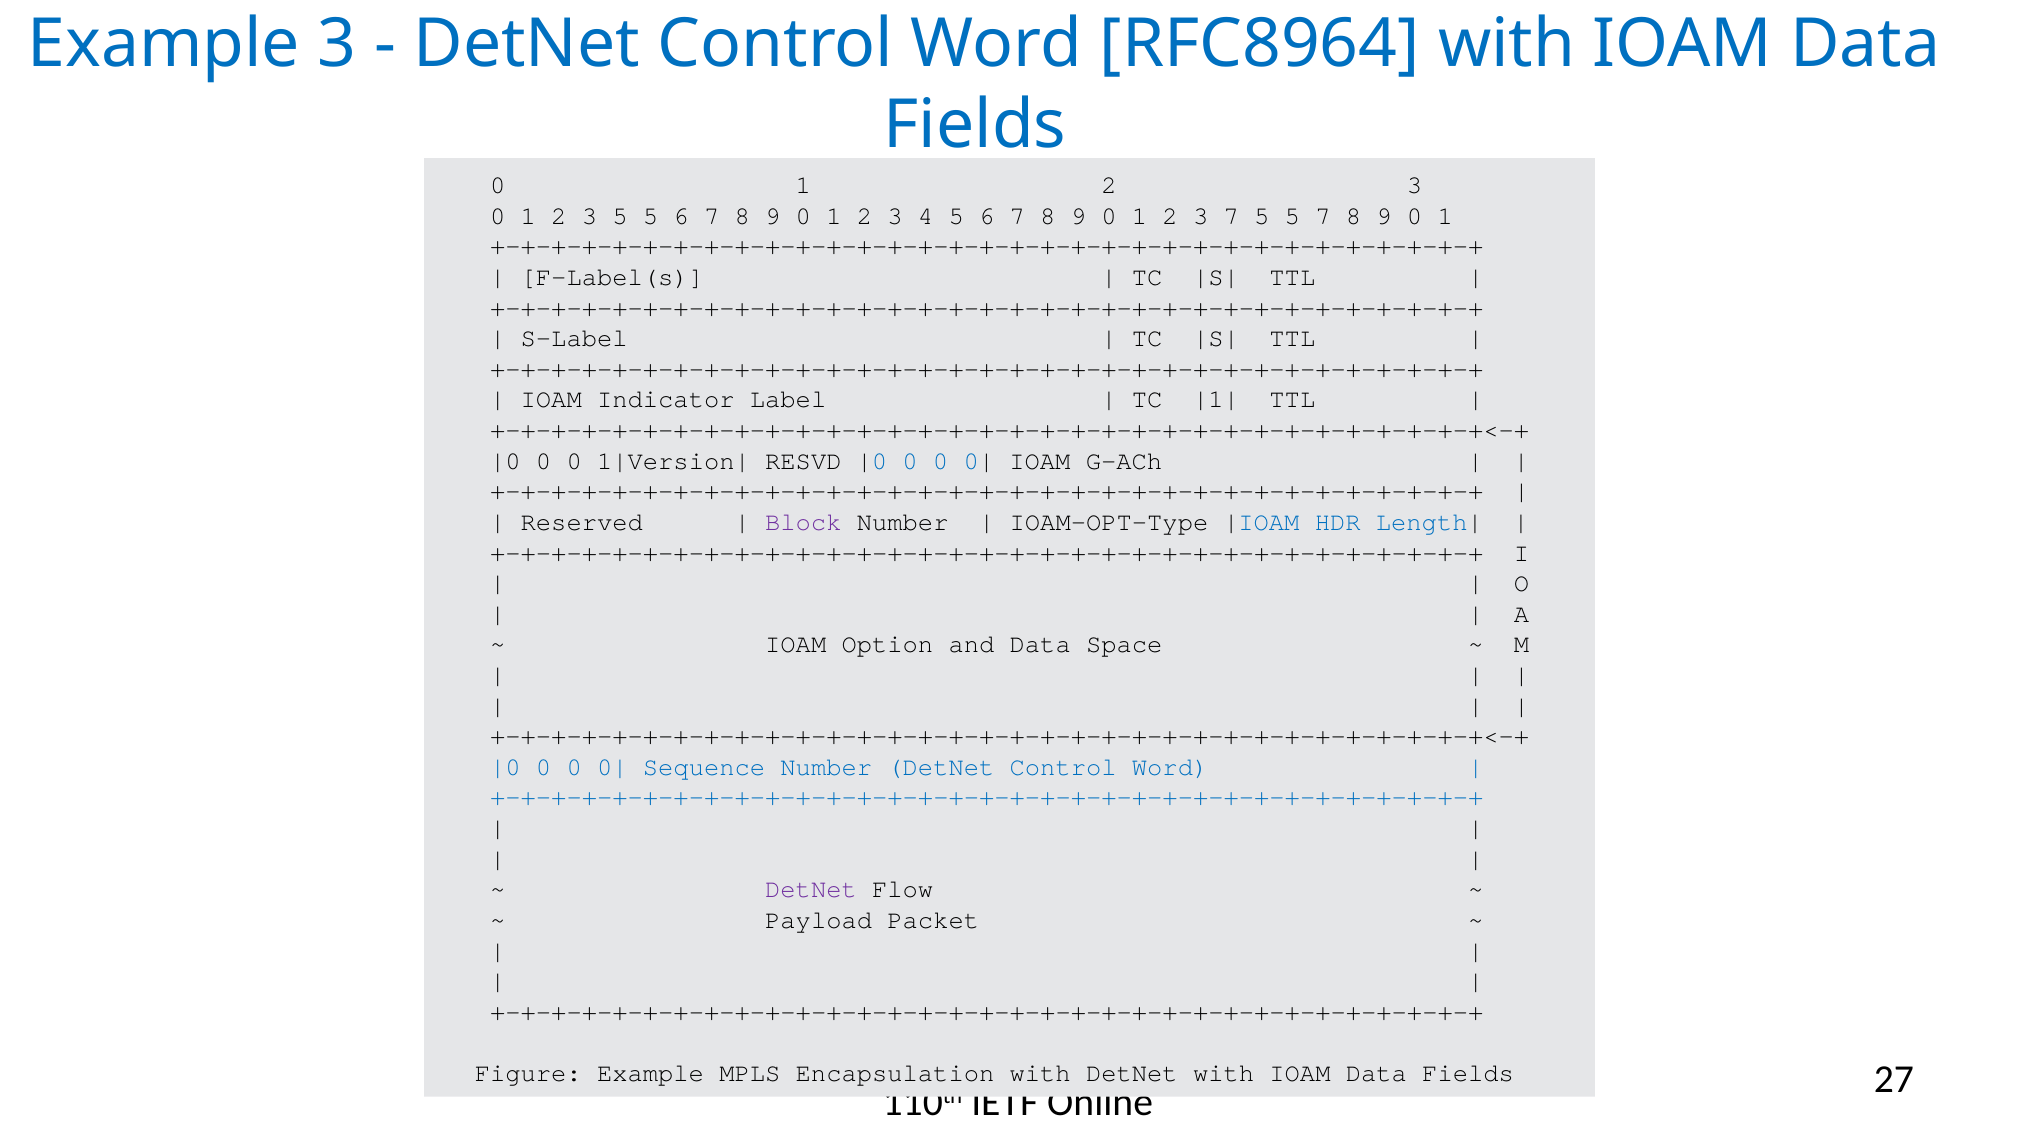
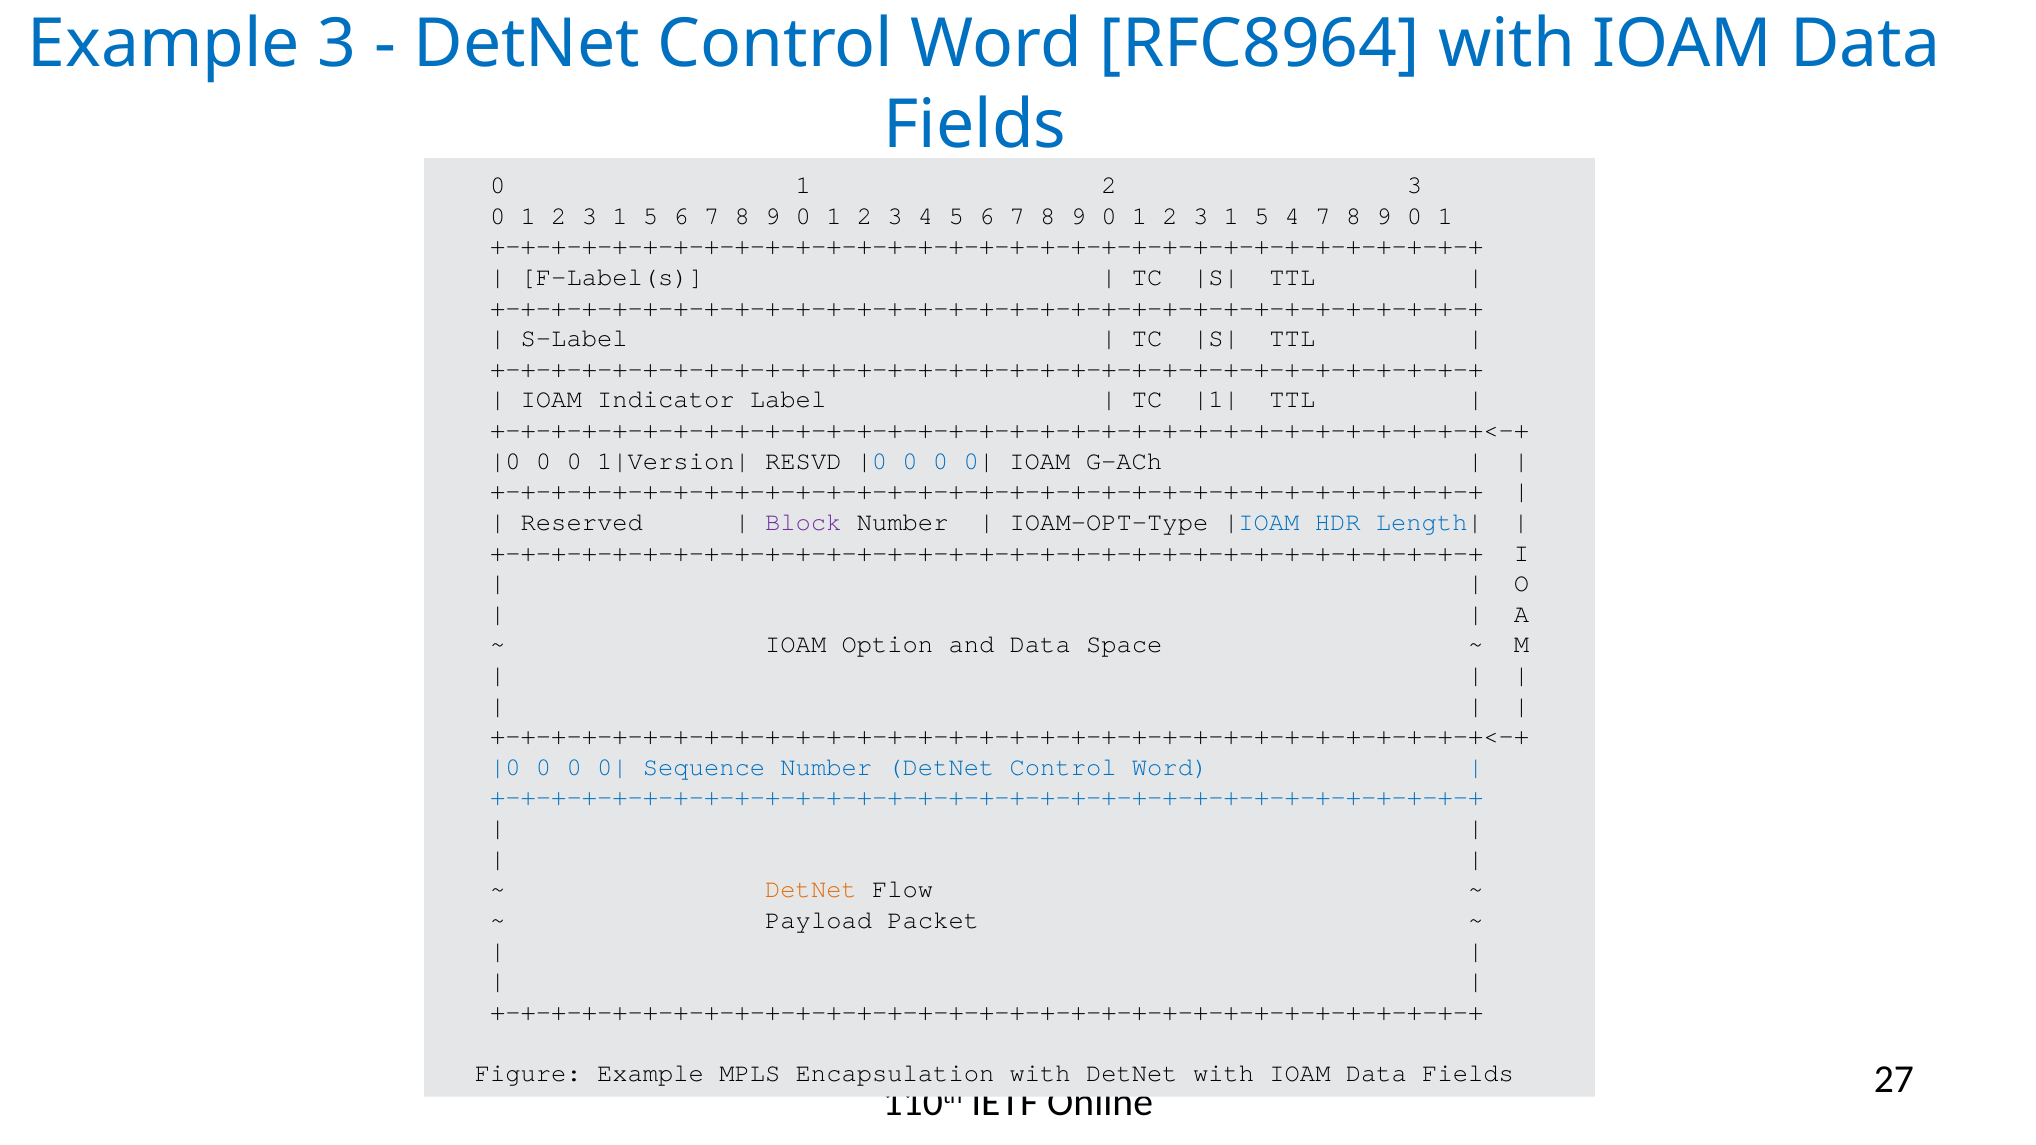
5 at (620, 216): 5 -> 1
7 at (1231, 216): 7 -> 1
5 at (1292, 216): 5 -> 4
DetNet at (811, 890) colour: purple -> orange
